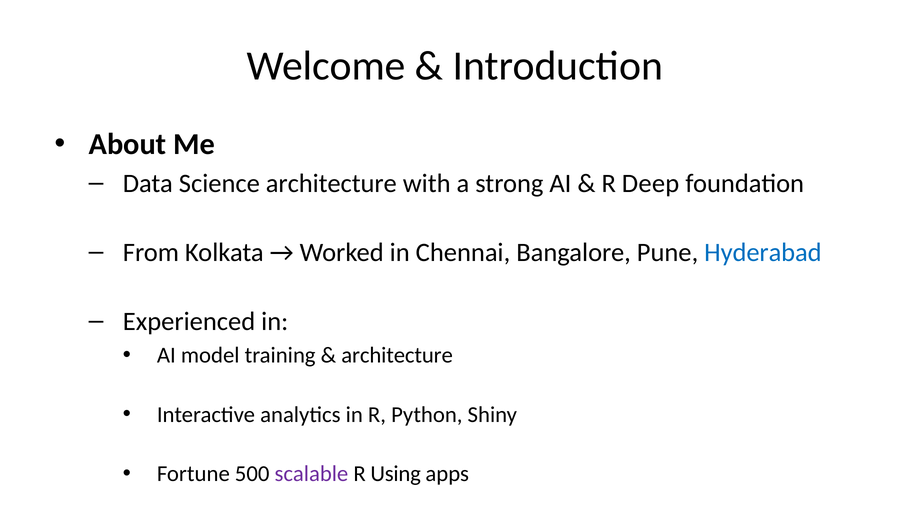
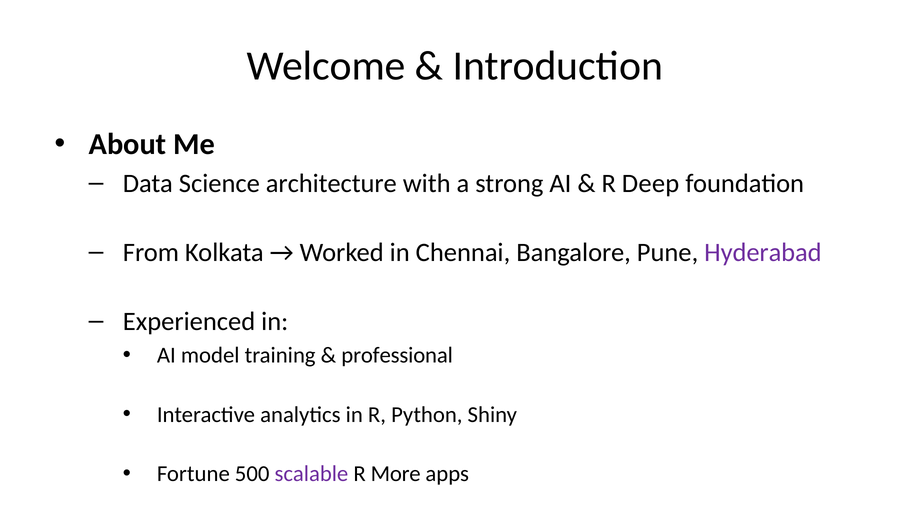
Hyderabad colour: blue -> purple
architecture at (397, 355): architecture -> professional
Using: Using -> More
